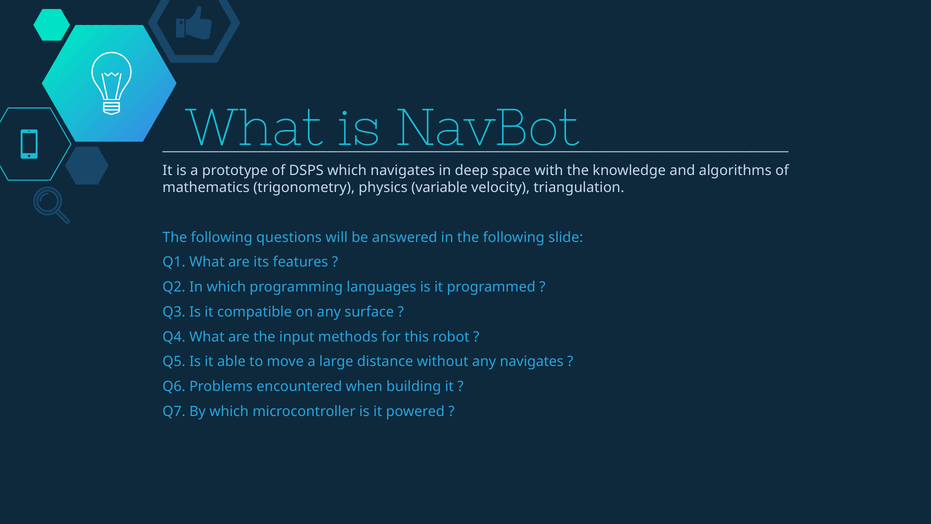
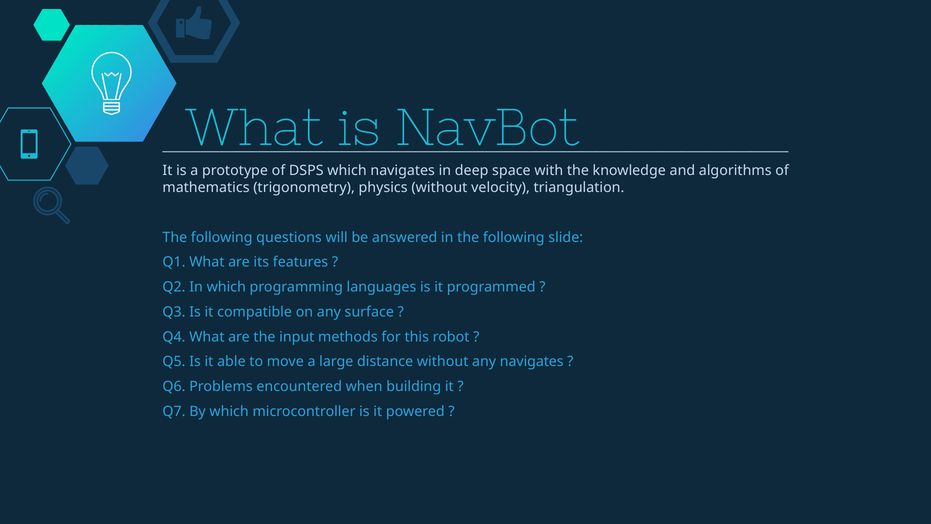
physics variable: variable -> without
